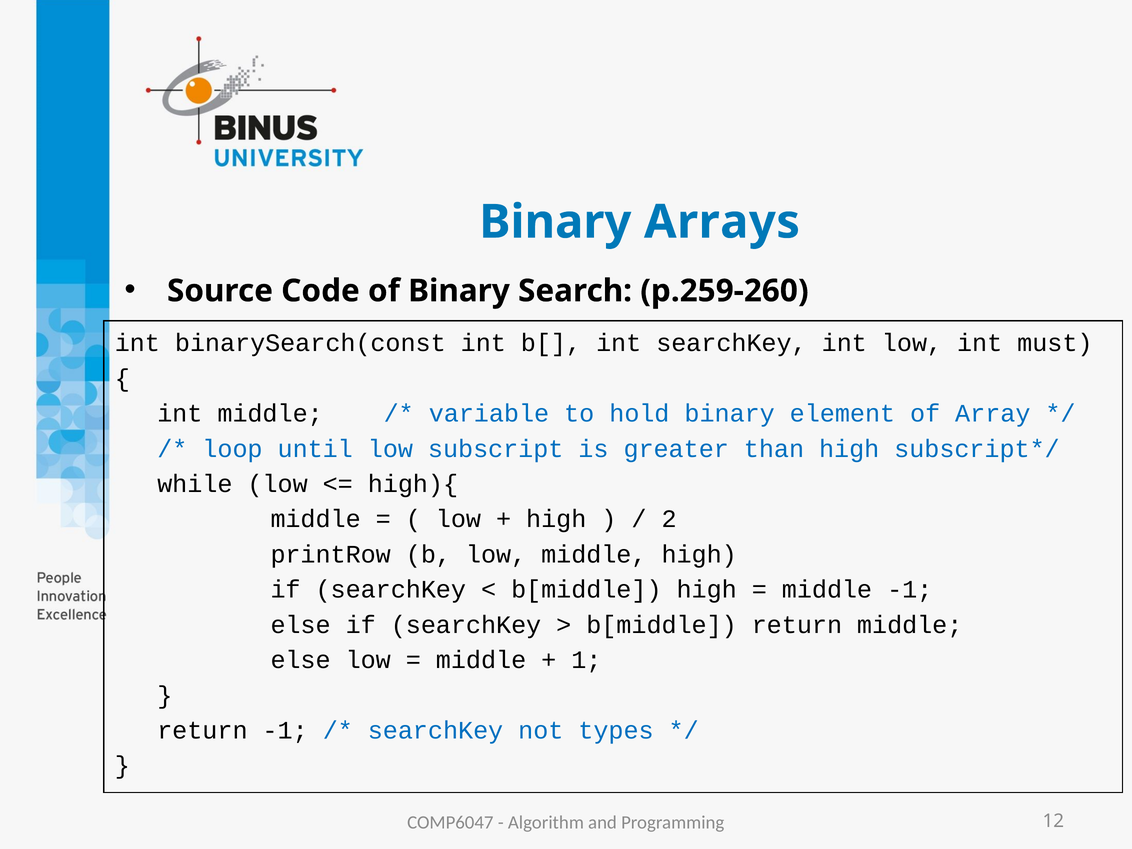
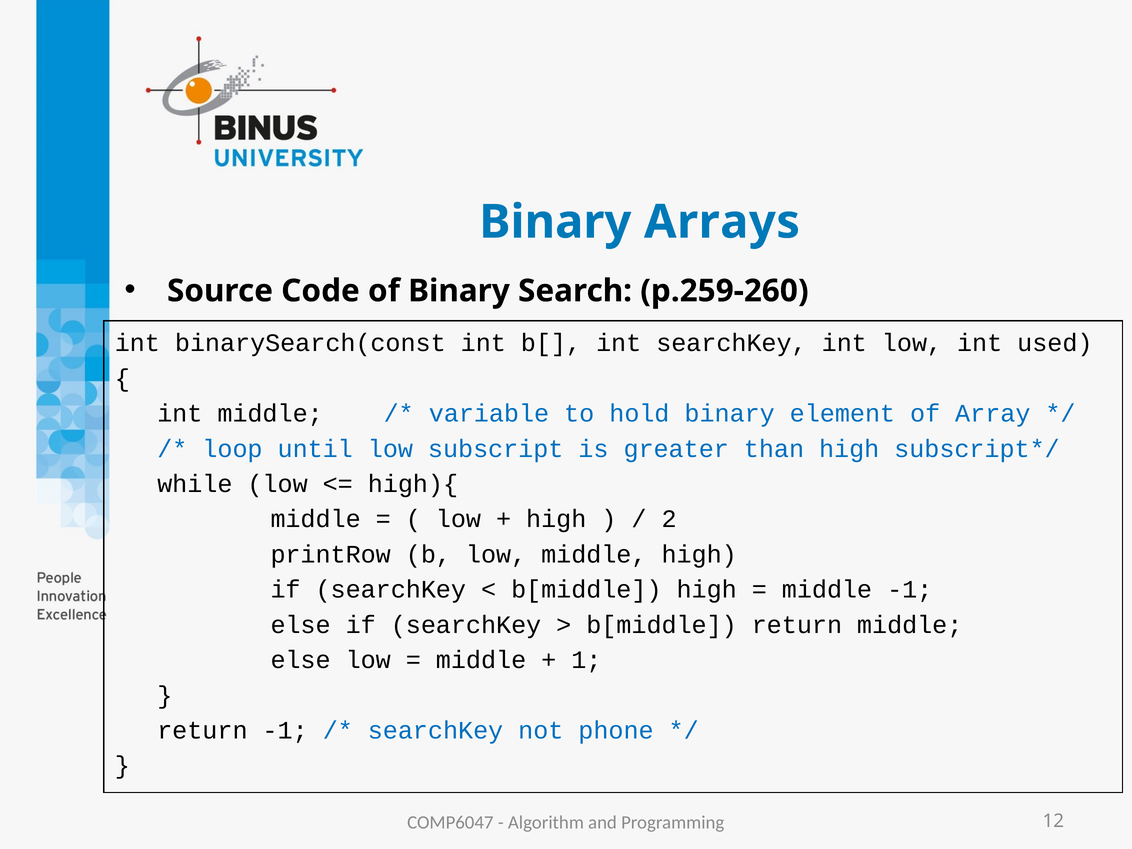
must: must -> used
types: types -> phone
